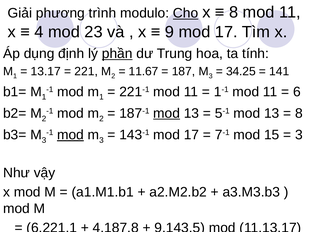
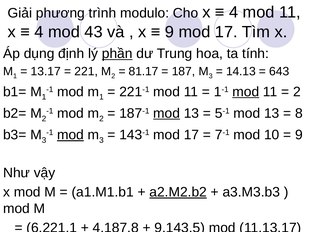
Cho underline: present -> none
8 at (234, 12): 8 -> 4
23: 23 -> 43
11.67: 11.67 -> 81.17
34.25: 34.25 -> 14.13
141: 141 -> 643
mod at (246, 92) underline: none -> present
6 at (297, 92): 6 -> 2
15: 15 -> 10
3 at (299, 135): 3 -> 9
a2.M2.b2 underline: none -> present
